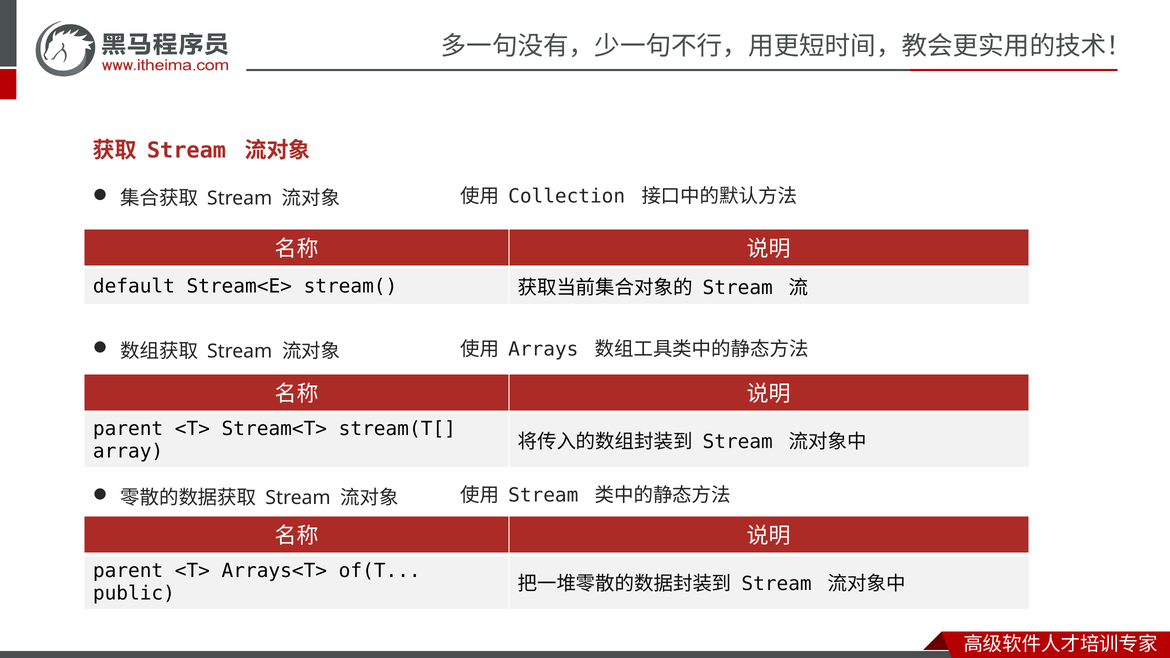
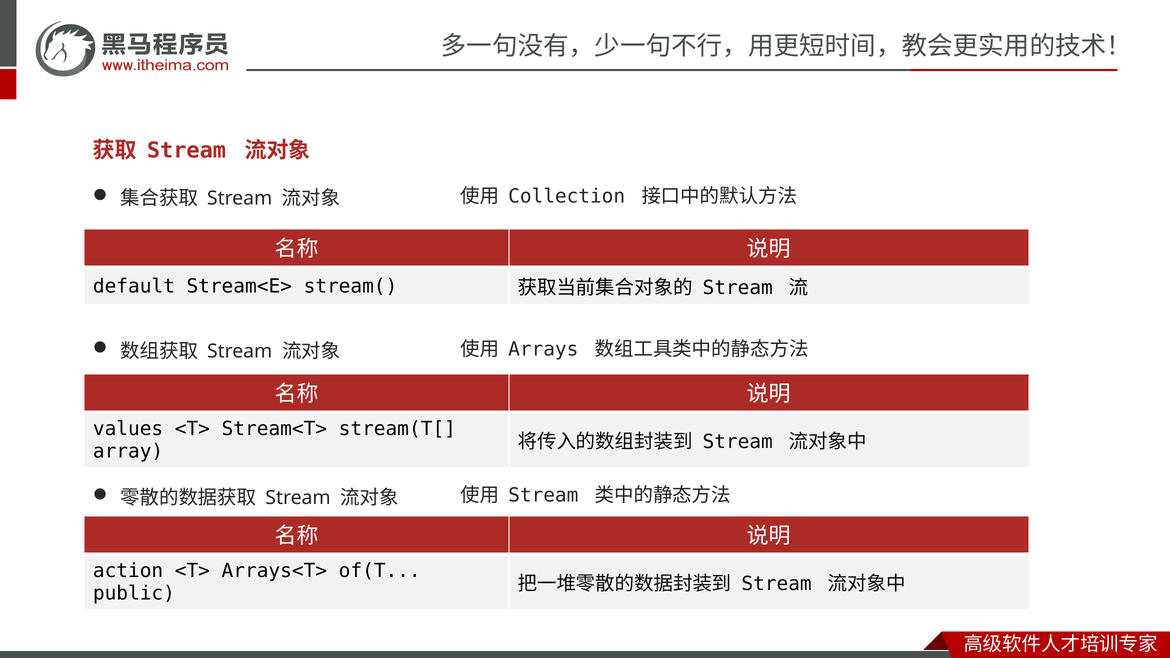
parent at (128, 429): parent -> values
parent at (128, 571): parent -> action
